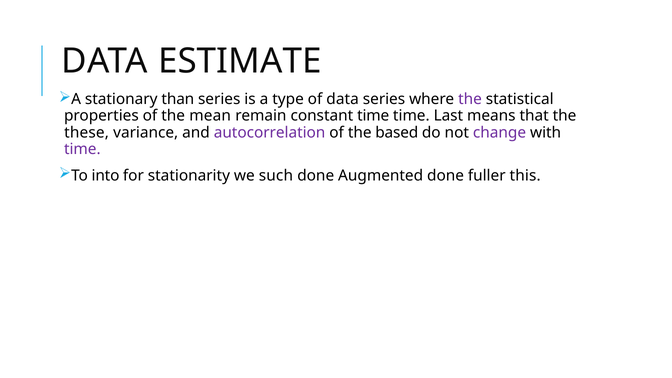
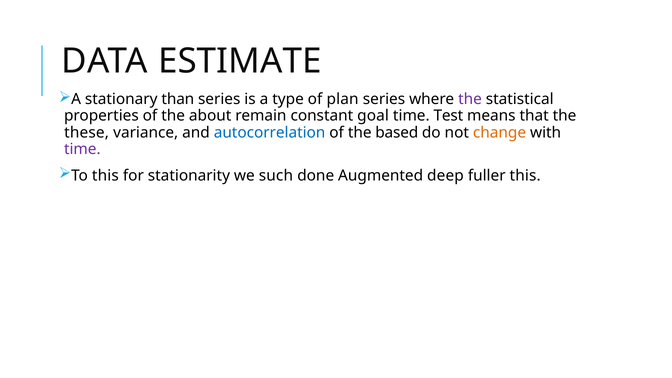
of data: data -> plan
mean: mean -> about
constant time: time -> goal
Last: Last -> Test
autocorrelation colour: purple -> blue
change colour: purple -> orange
To into: into -> this
Augmented done: done -> deep
